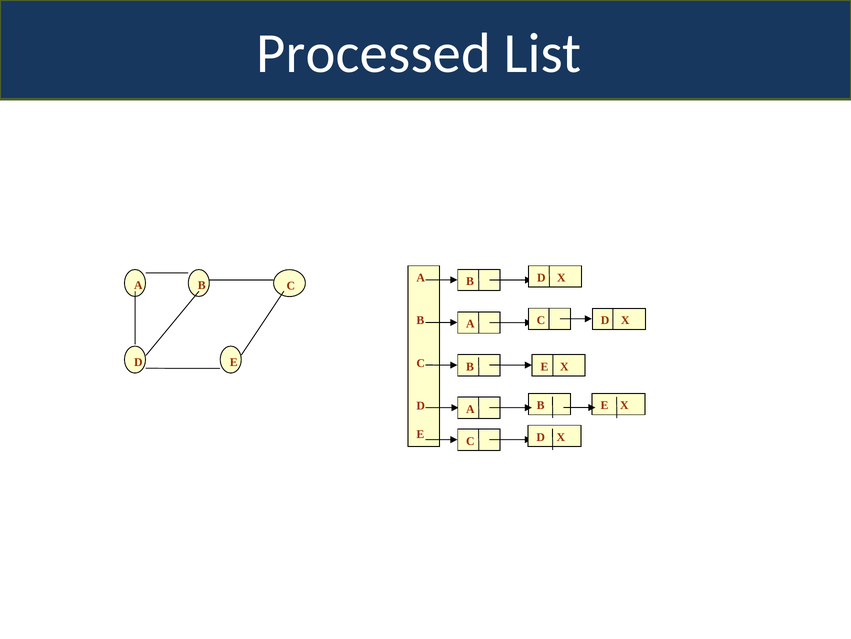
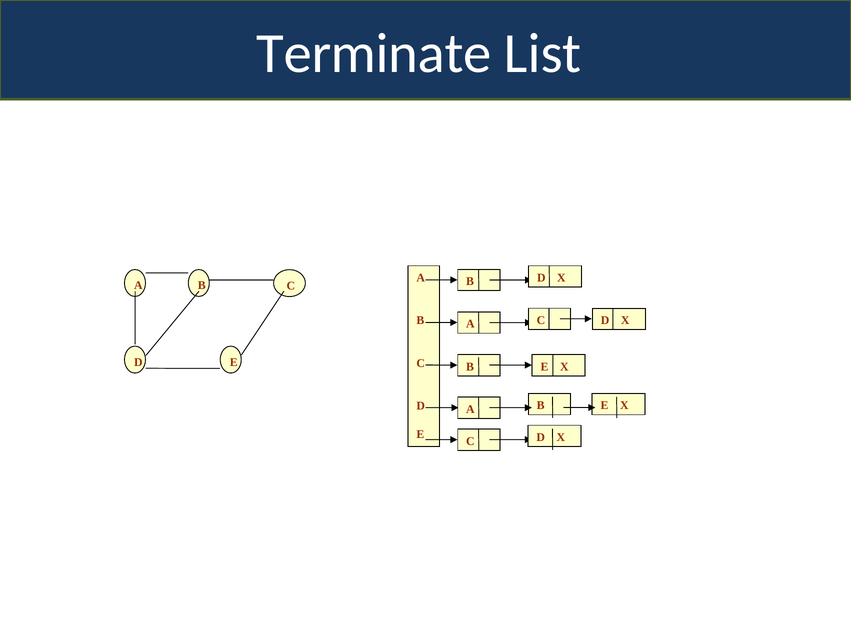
Processed: Processed -> Terminate
